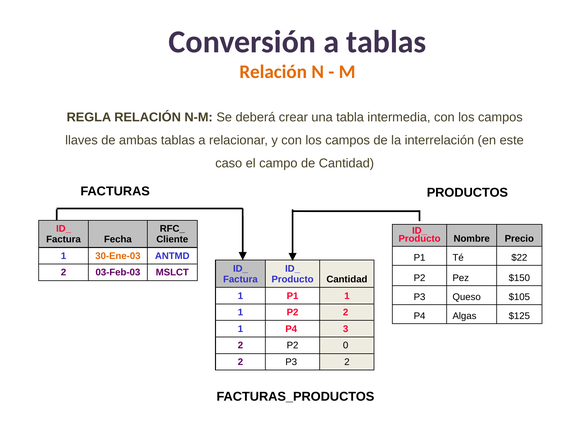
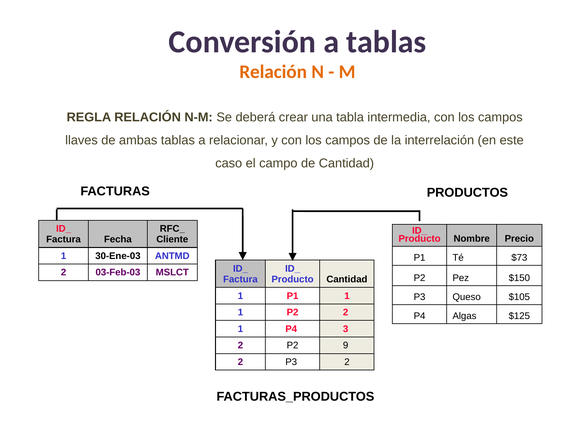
30-Ene-03 colour: orange -> black
$22: $22 -> $73
0: 0 -> 9
